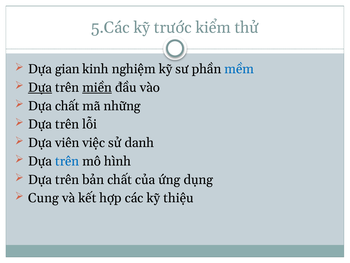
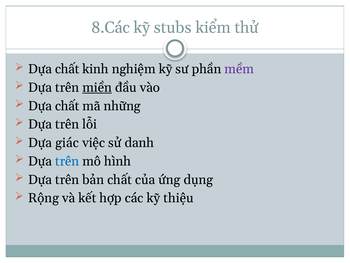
5.Các: 5.Các -> 8.Các
trước: trước -> stubs
gian at (67, 69): gian -> chất
mềm colour: blue -> purple
Dựa at (40, 87) underline: present -> none
viên: viên -> giác
Cung: Cung -> Rộng
